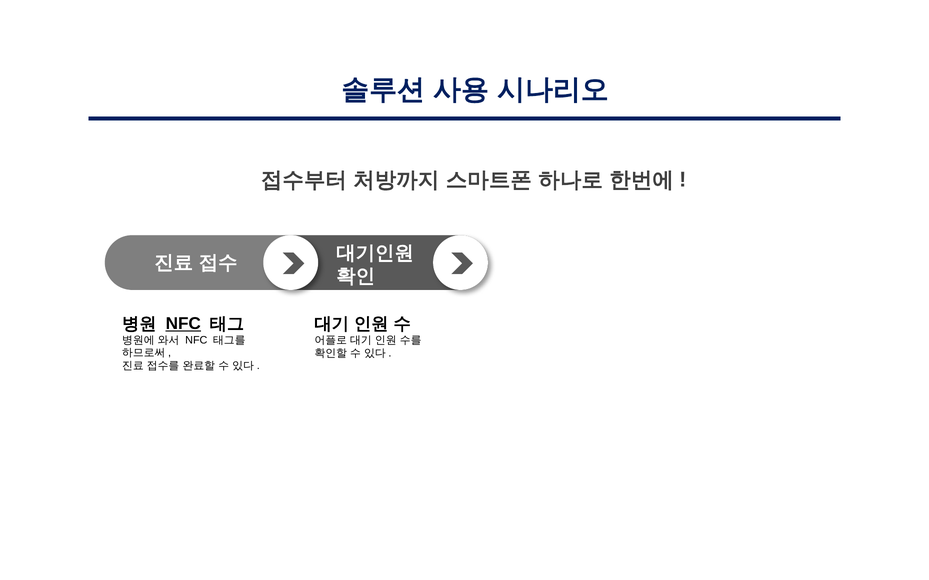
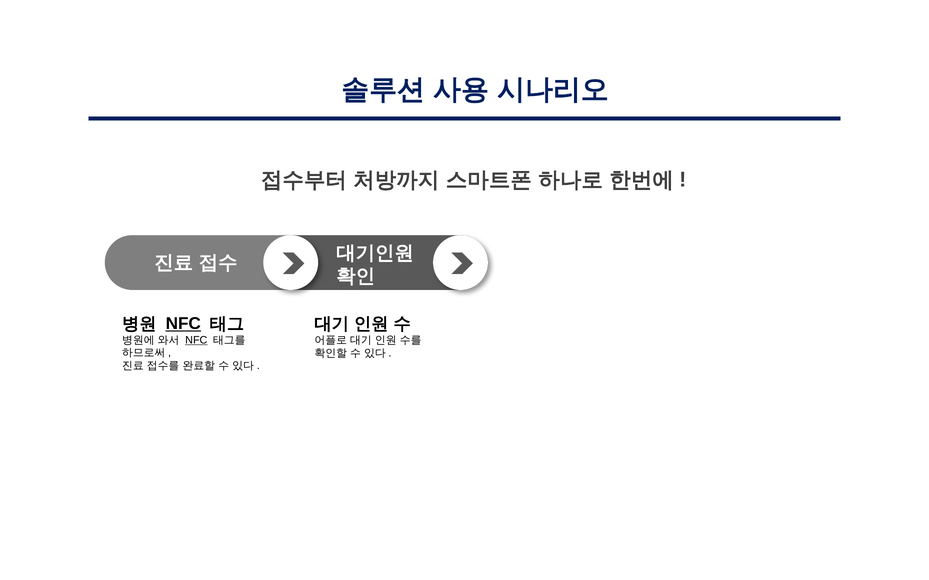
NFC at (196, 340) underline: none -> present
